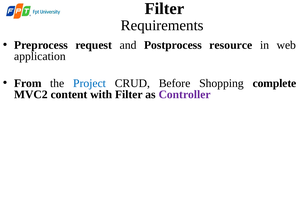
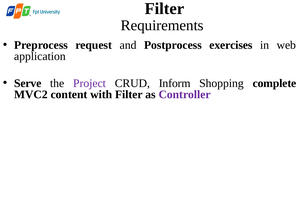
resource: resource -> exercises
From: From -> Serve
Project colour: blue -> purple
Before: Before -> Inform
